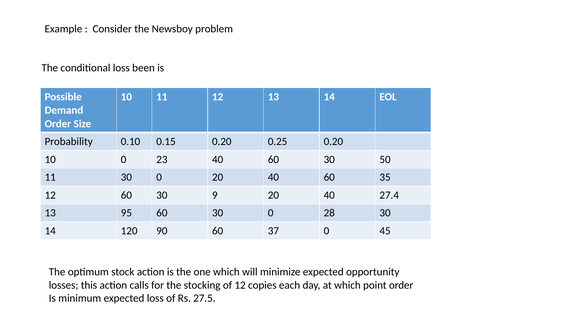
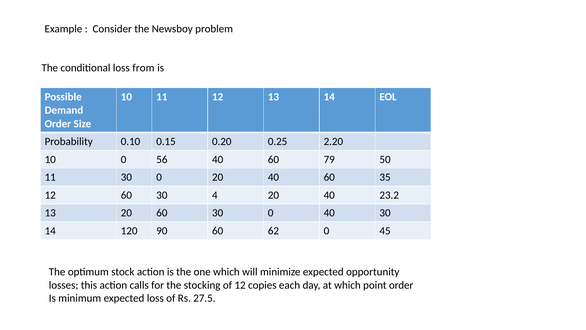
been: been -> from
0.25 0.20: 0.20 -> 2.20
23: 23 -> 56
40 60 30: 30 -> 79
9: 9 -> 4
27.4: 27.4 -> 23.2
13 95: 95 -> 20
0 28: 28 -> 40
37: 37 -> 62
